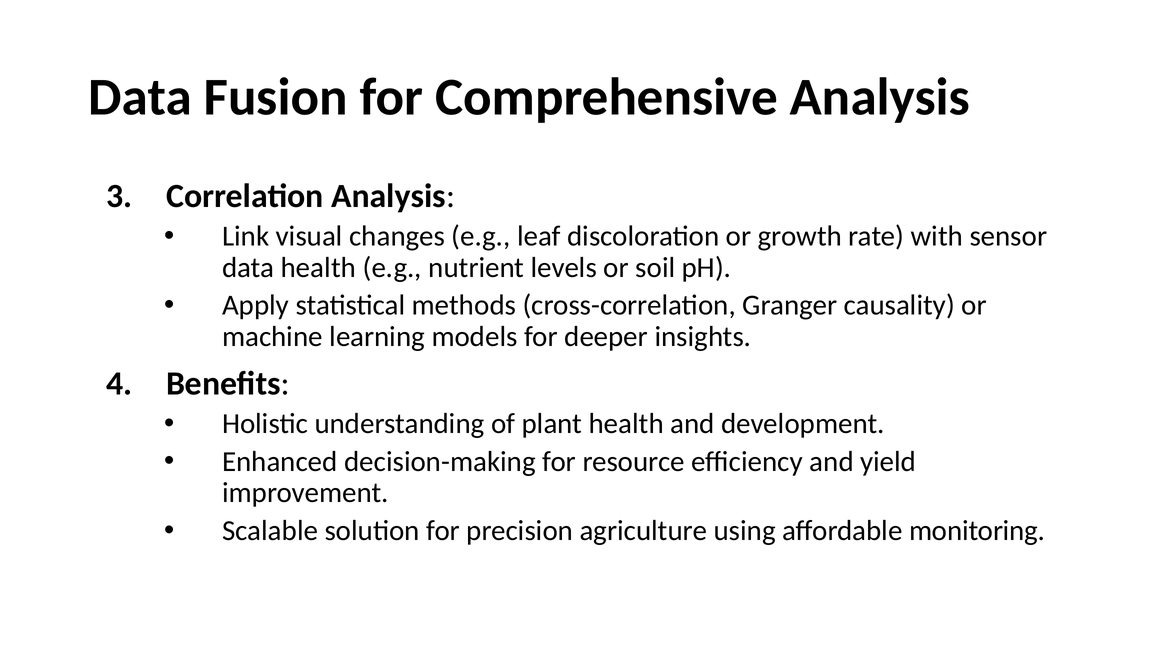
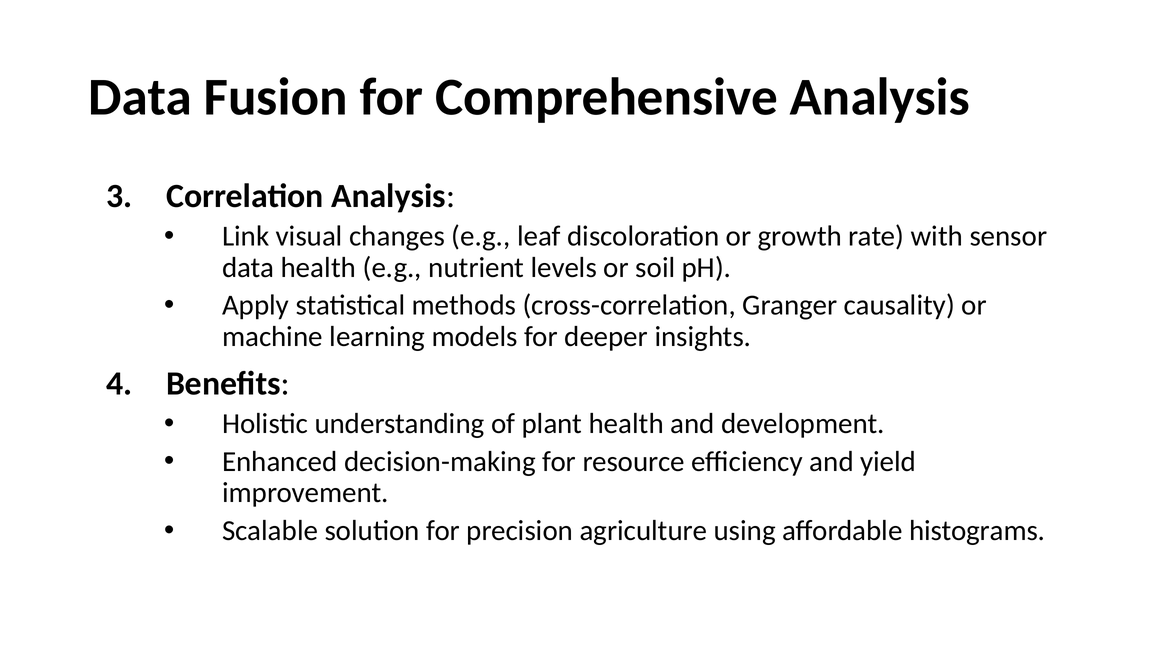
monitoring: monitoring -> histograms
